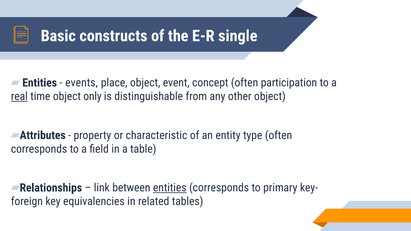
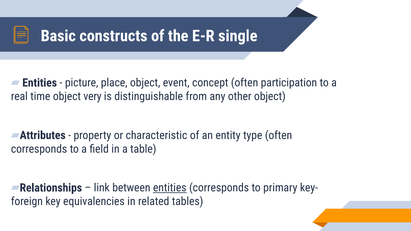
events: events -> picture
real underline: present -> none
only: only -> very
